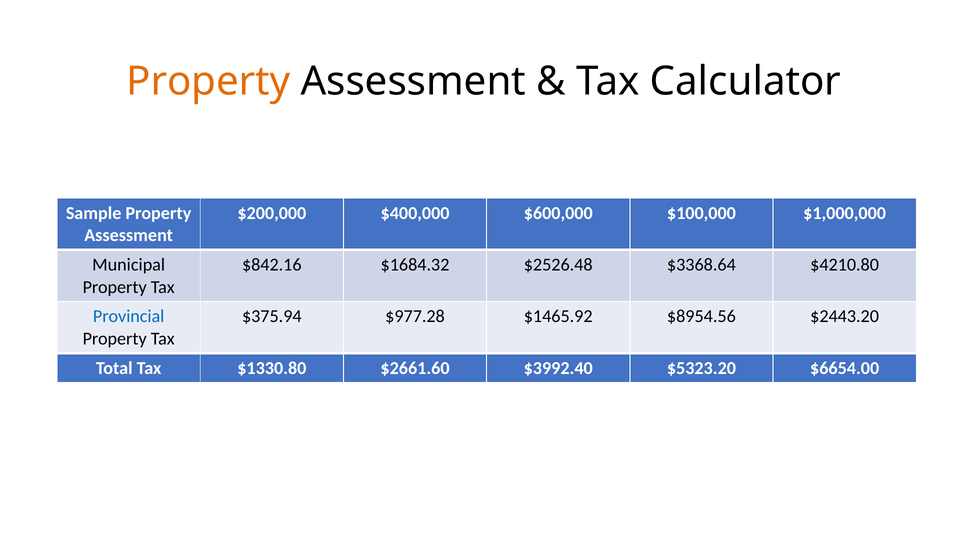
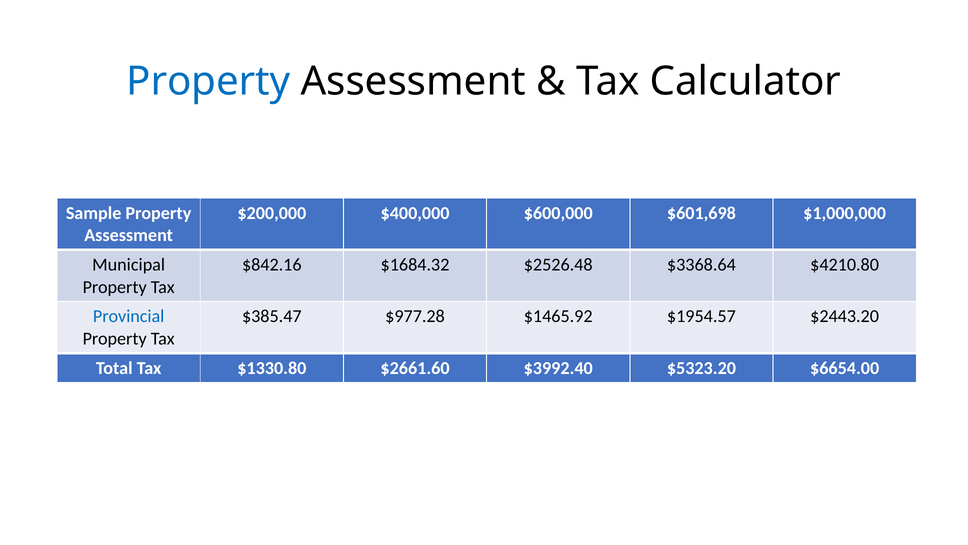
Property at (208, 81) colour: orange -> blue
$100,000: $100,000 -> $601,698
$375.94: $375.94 -> $385.47
$8954.56: $8954.56 -> $1954.57
